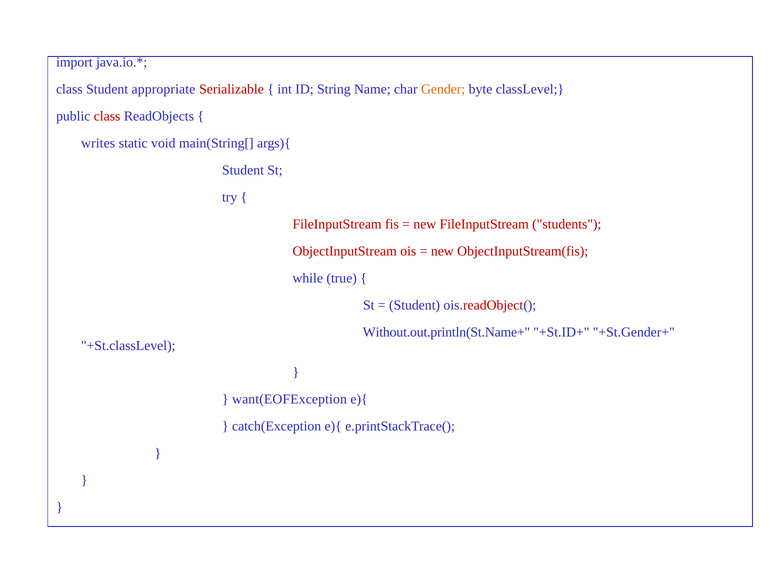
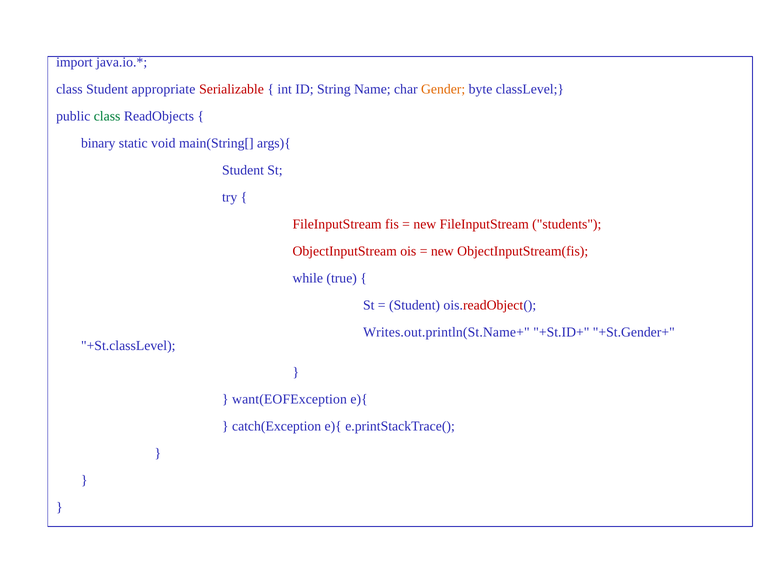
class at (107, 116) colour: red -> green
writes: writes -> binary
Without.out.println(St.Name+: Without.out.println(St.Name+ -> Writes.out.println(St.Name+
